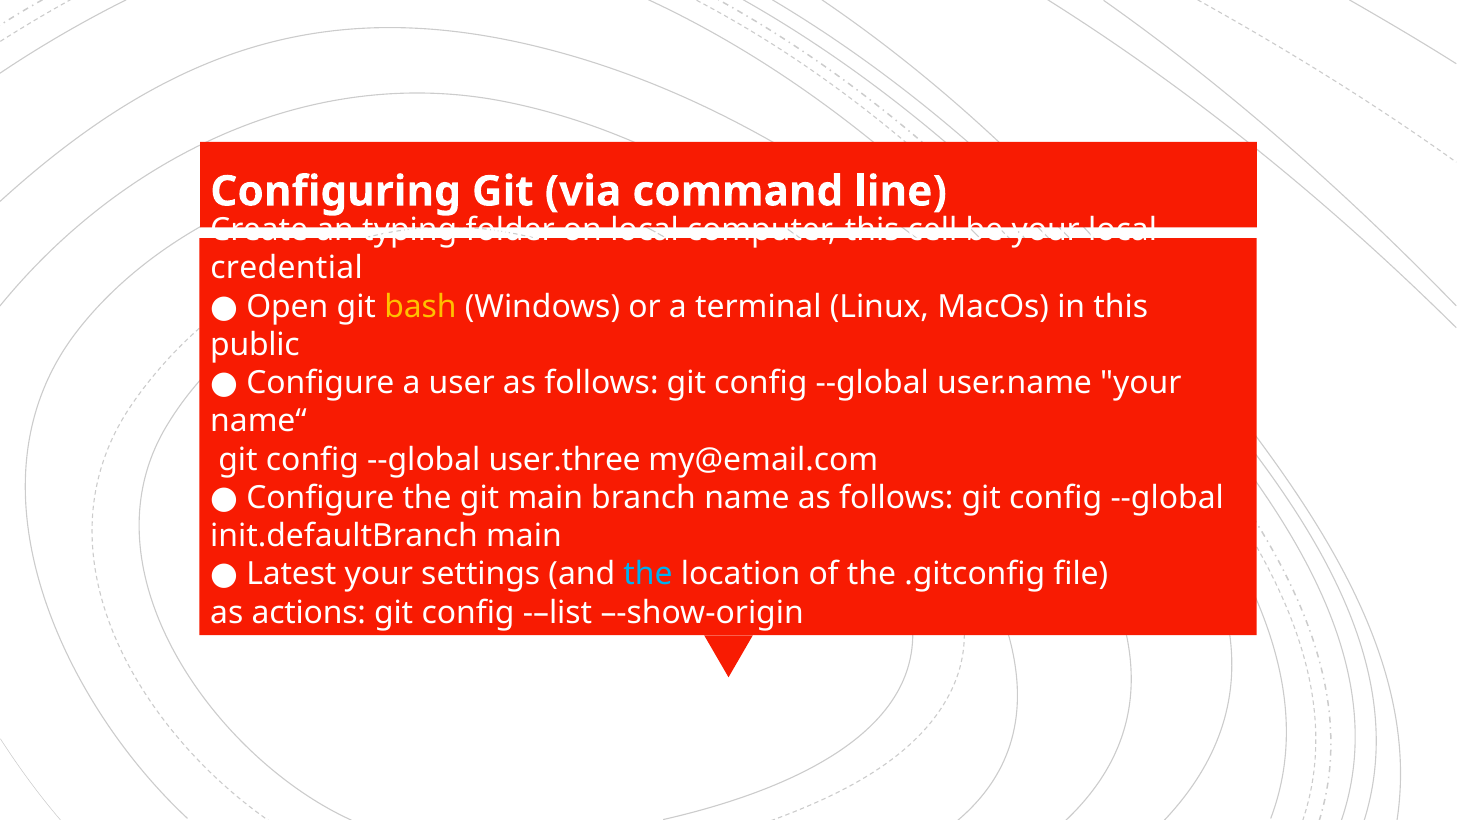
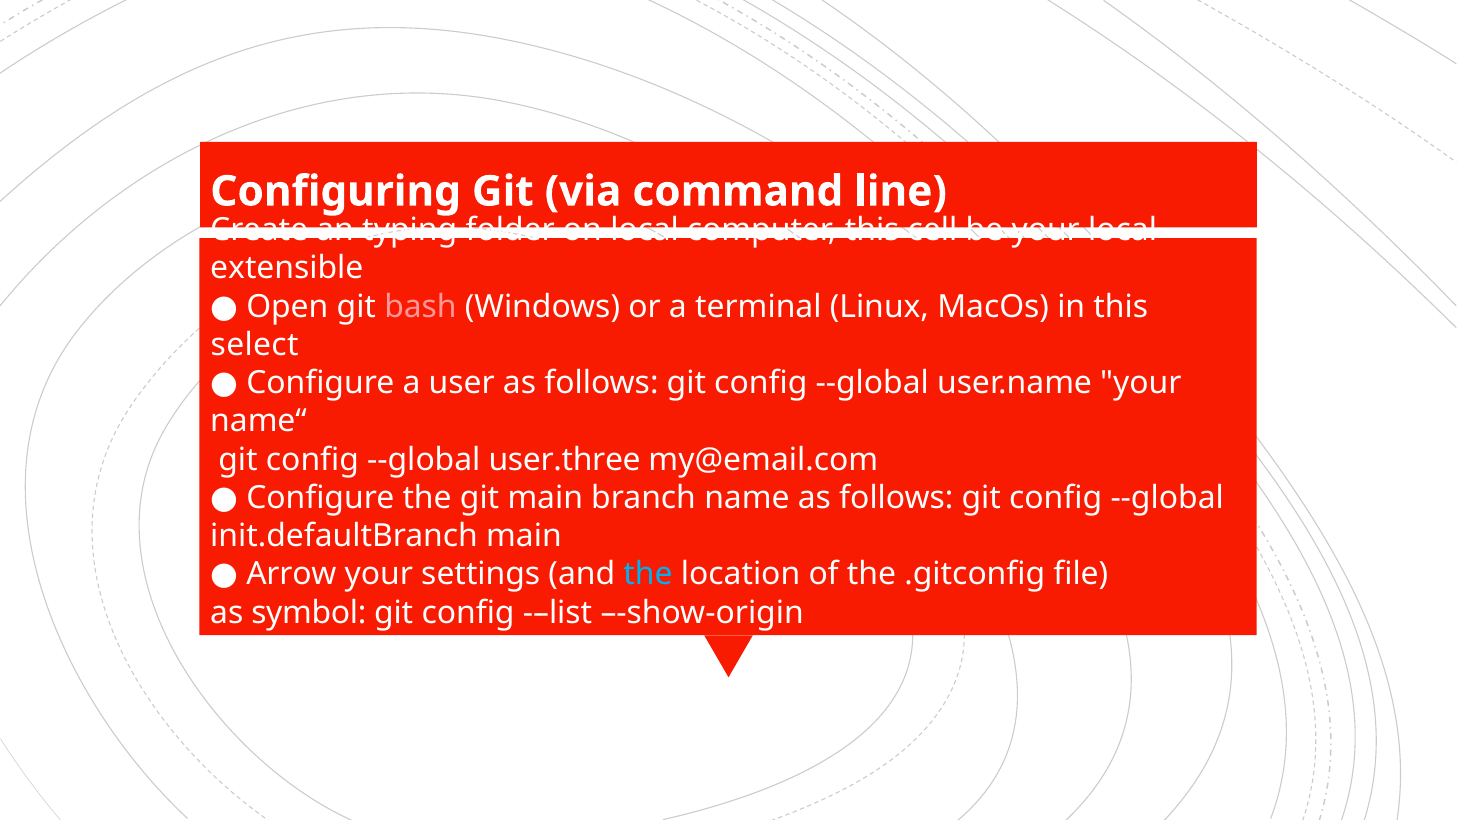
credential: credential -> extensible
bash colour: yellow -> pink
public: public -> select
Latest: Latest -> Arrow
actions: actions -> symbol
